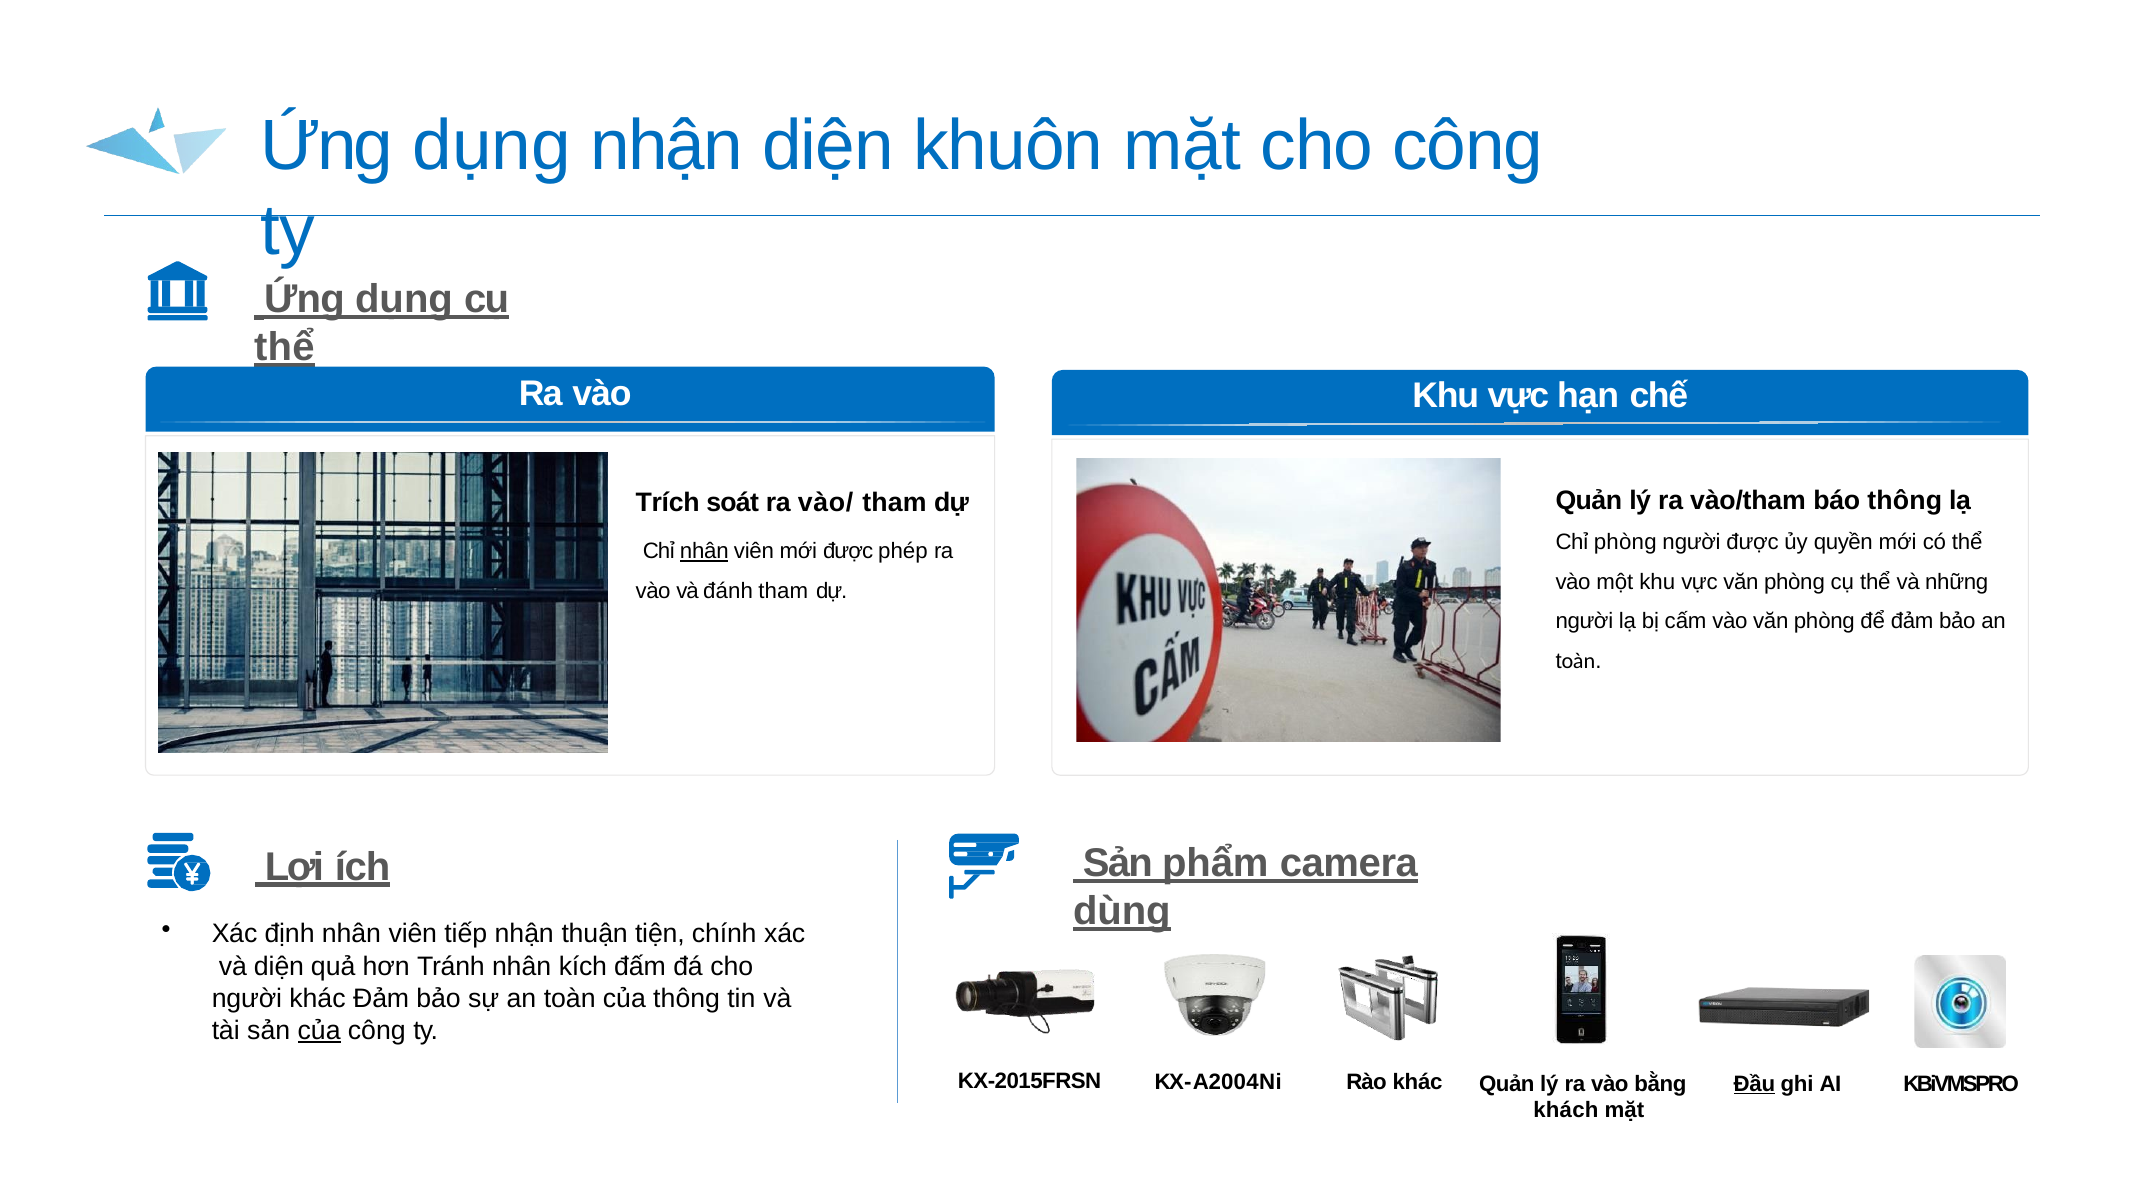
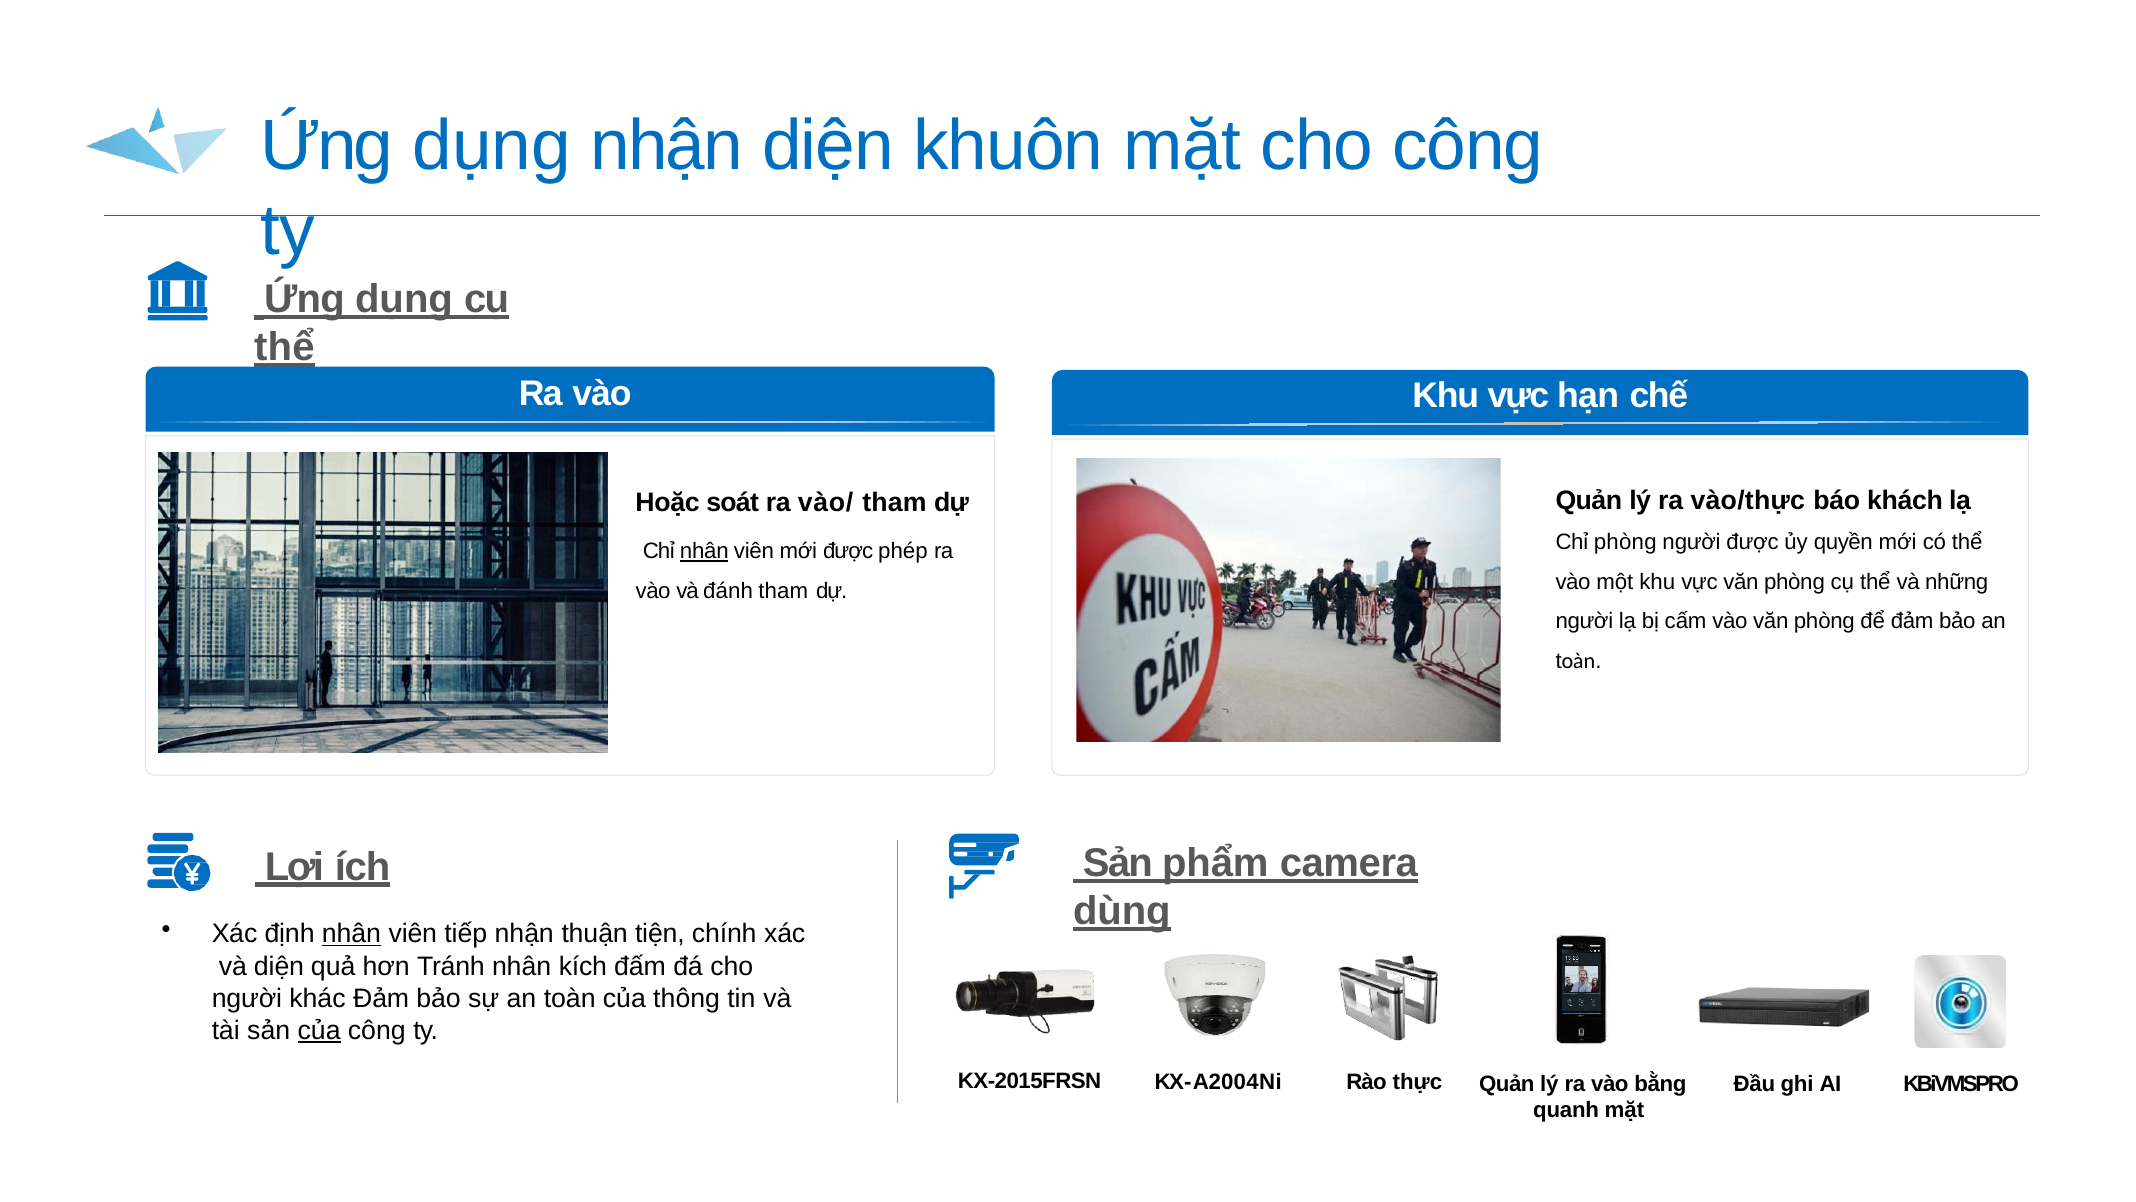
vào/tham: vào/tham -> vào/thực
báo thông: thông -> khách
Trích: Trích -> Hoặc
nhân at (351, 934) underline: none -> present
Rào khác: khác -> thực
Đầu underline: present -> none
khách: khách -> quanh
